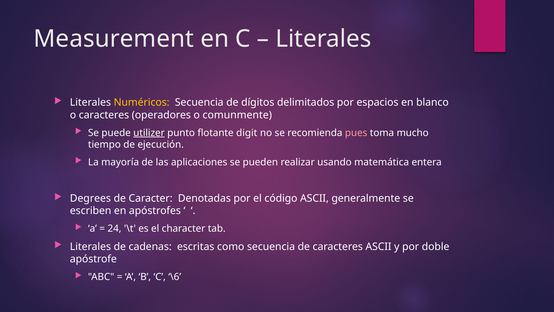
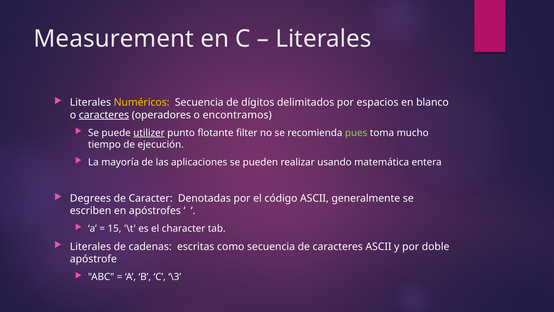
caracteres at (104, 115) underline: none -> present
comunmente: comunmente -> encontramos
digit: digit -> filter
pues colour: pink -> light green
24: 24 -> 15
\6: \6 -> \3
